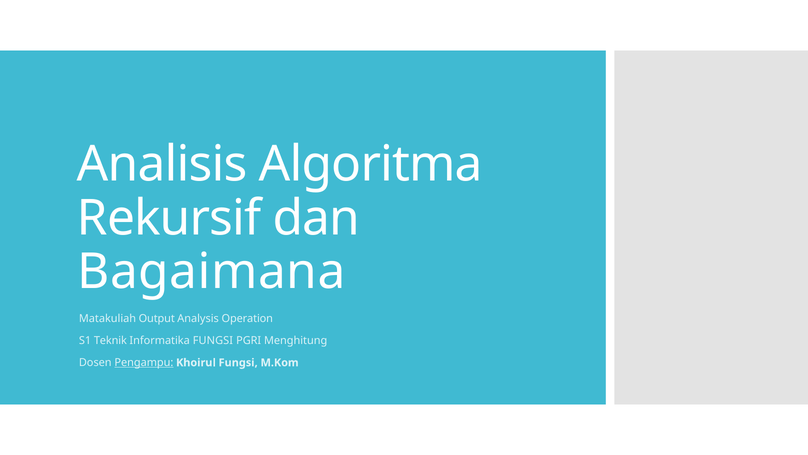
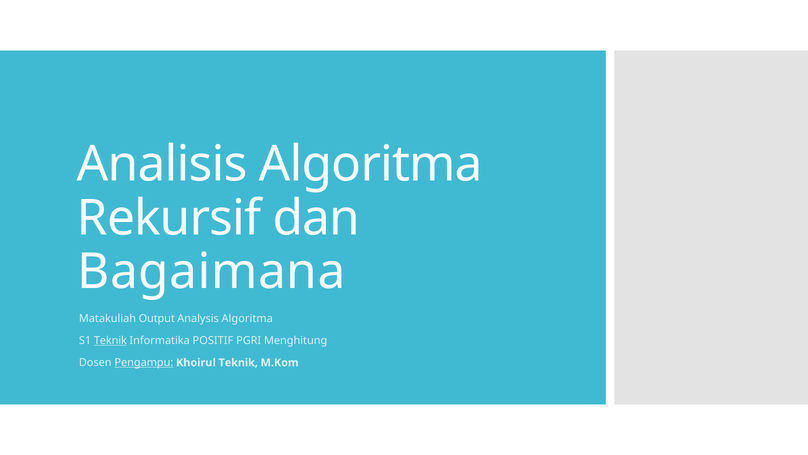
Analysis Operation: Operation -> Algoritma
Teknik at (110, 340) underline: none -> present
Informatika FUNGSI: FUNGSI -> POSITIF
Khoirul Fungsi: Fungsi -> Teknik
